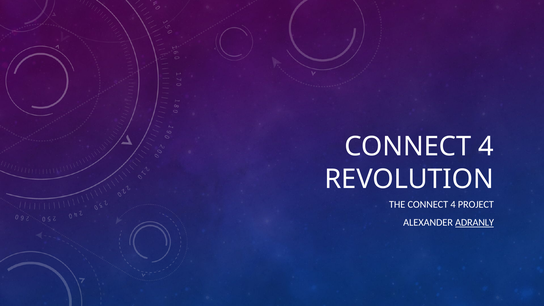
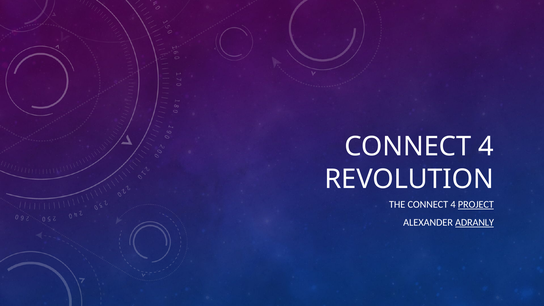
PROJECT underline: none -> present
